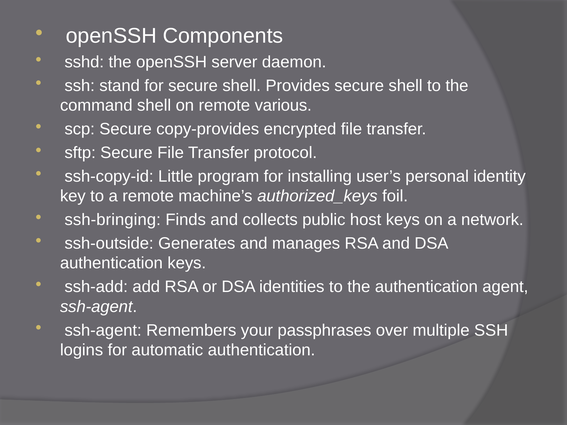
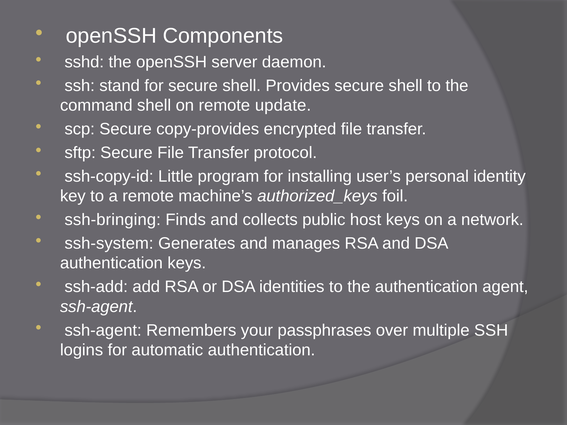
various: various -> update
ssh-outside: ssh-outside -> ssh-system
